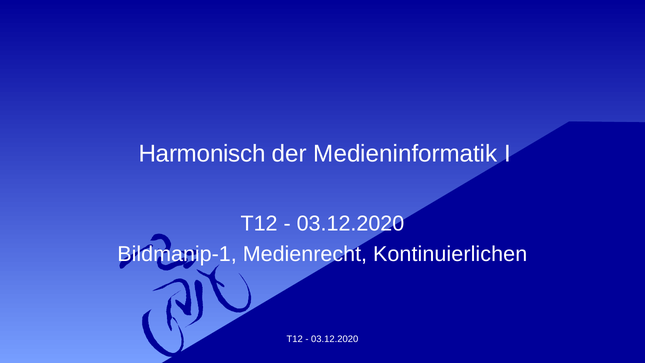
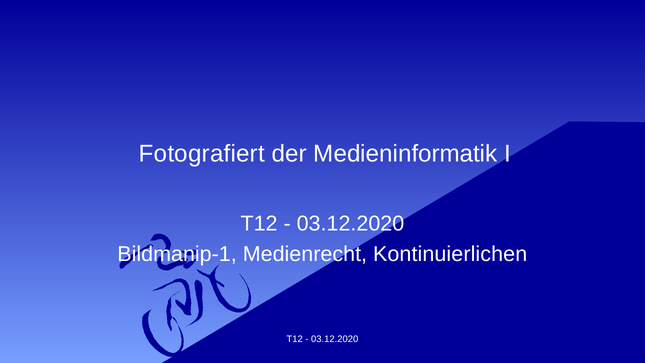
Harmonisch: Harmonisch -> Fotografiert
